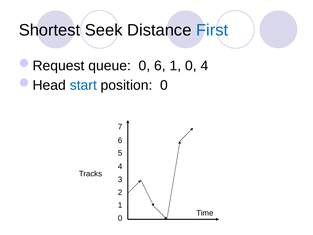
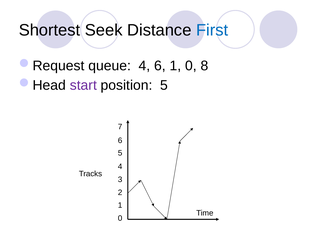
queue 0: 0 -> 4
0 4: 4 -> 8
start colour: blue -> purple
position 0: 0 -> 5
